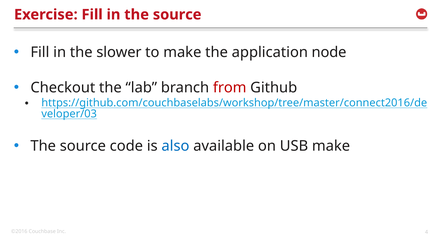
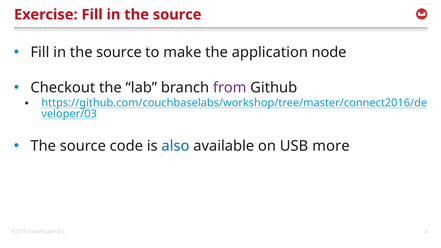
slower at (119, 52): slower -> source
from colour: red -> purple
USB make: make -> more
